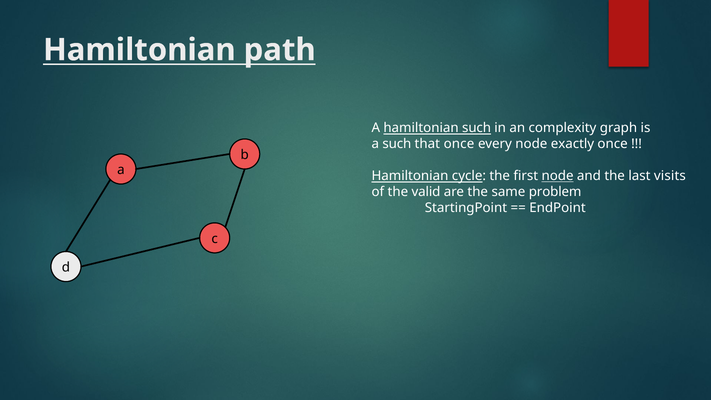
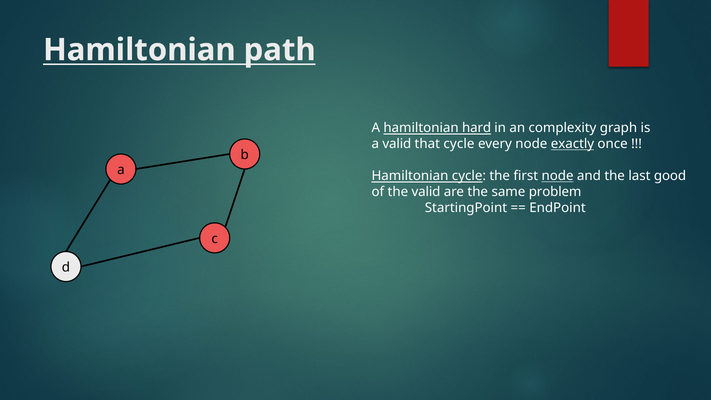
hamiltonian such: such -> hard
a such: such -> valid
that once: once -> cycle
exactly underline: none -> present
visits: visits -> good
